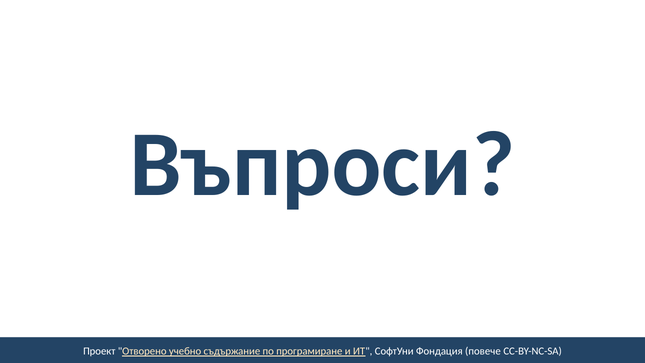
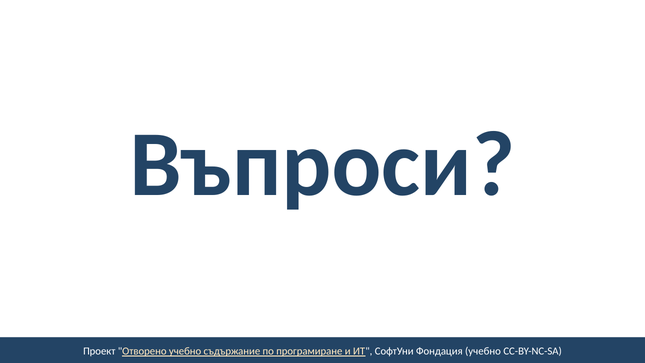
Фондация повече: повече -> учебно
